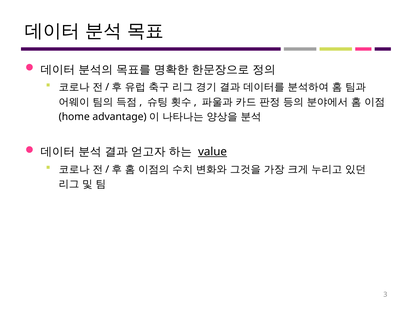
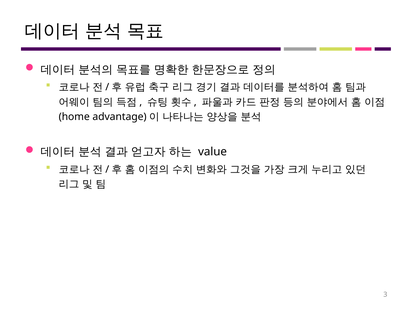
value underline: present -> none
